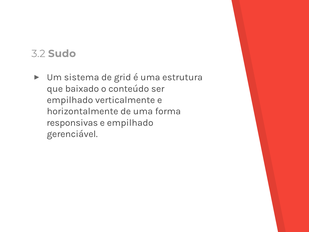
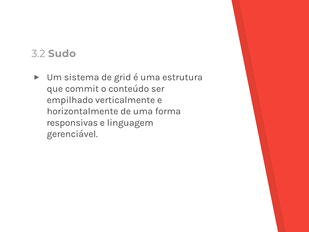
baixado: baixado -> commit
e empilhado: empilhado -> linguagem
